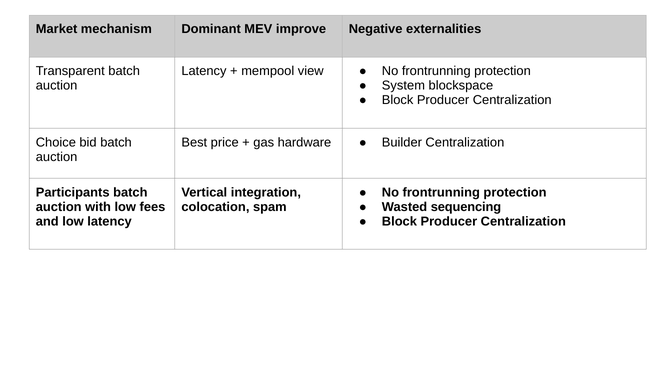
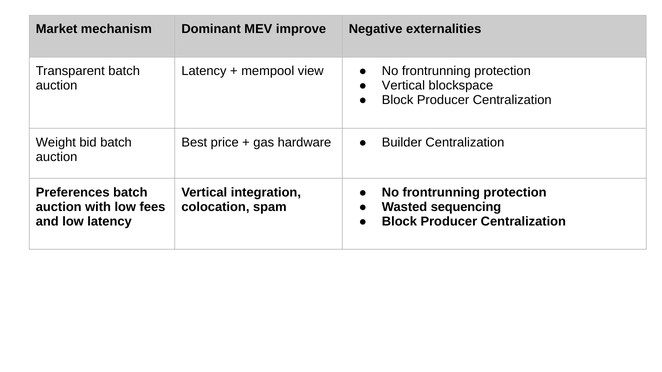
System at (403, 86): System -> Vertical
Choice: Choice -> Weight
Participants: Participants -> Preferences
